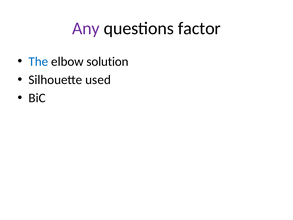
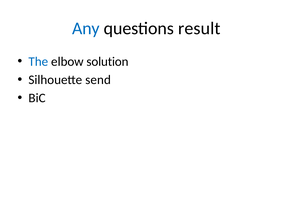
Any colour: purple -> blue
factor: factor -> result
used: used -> send
